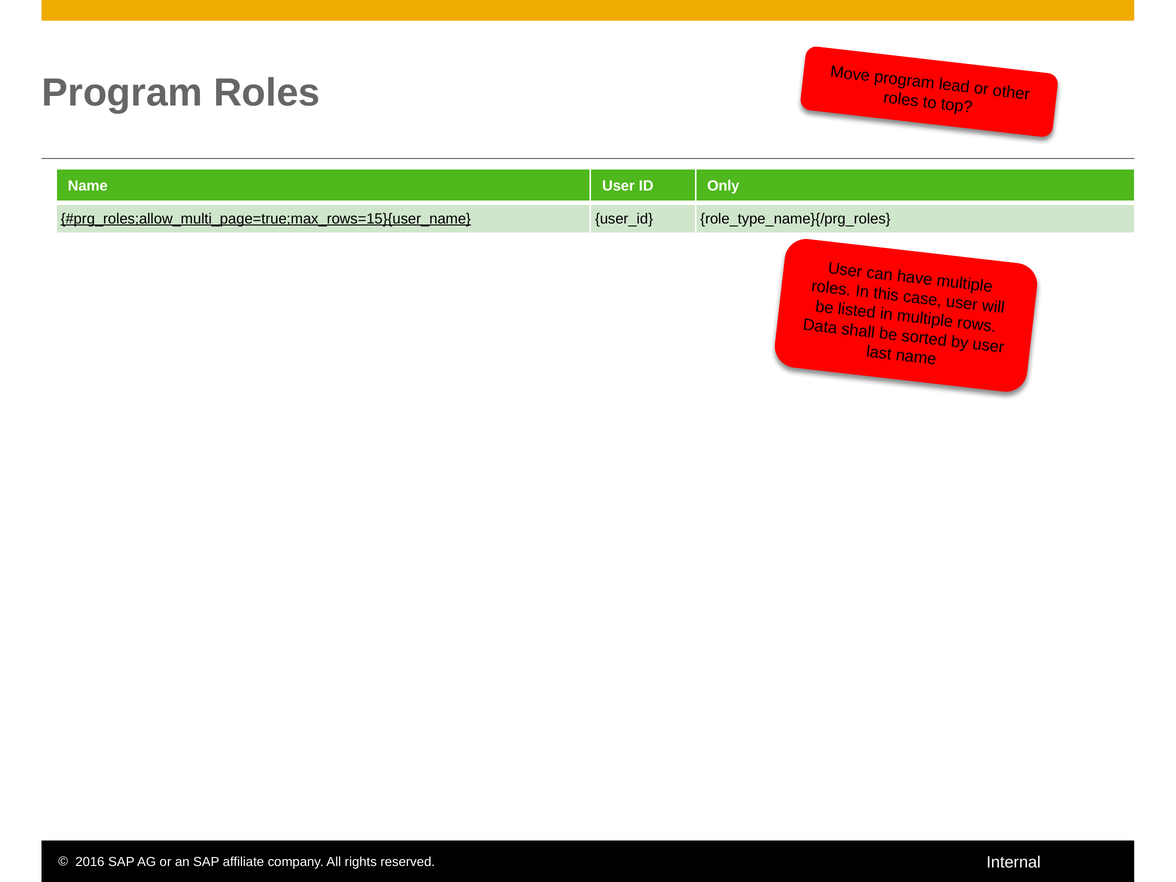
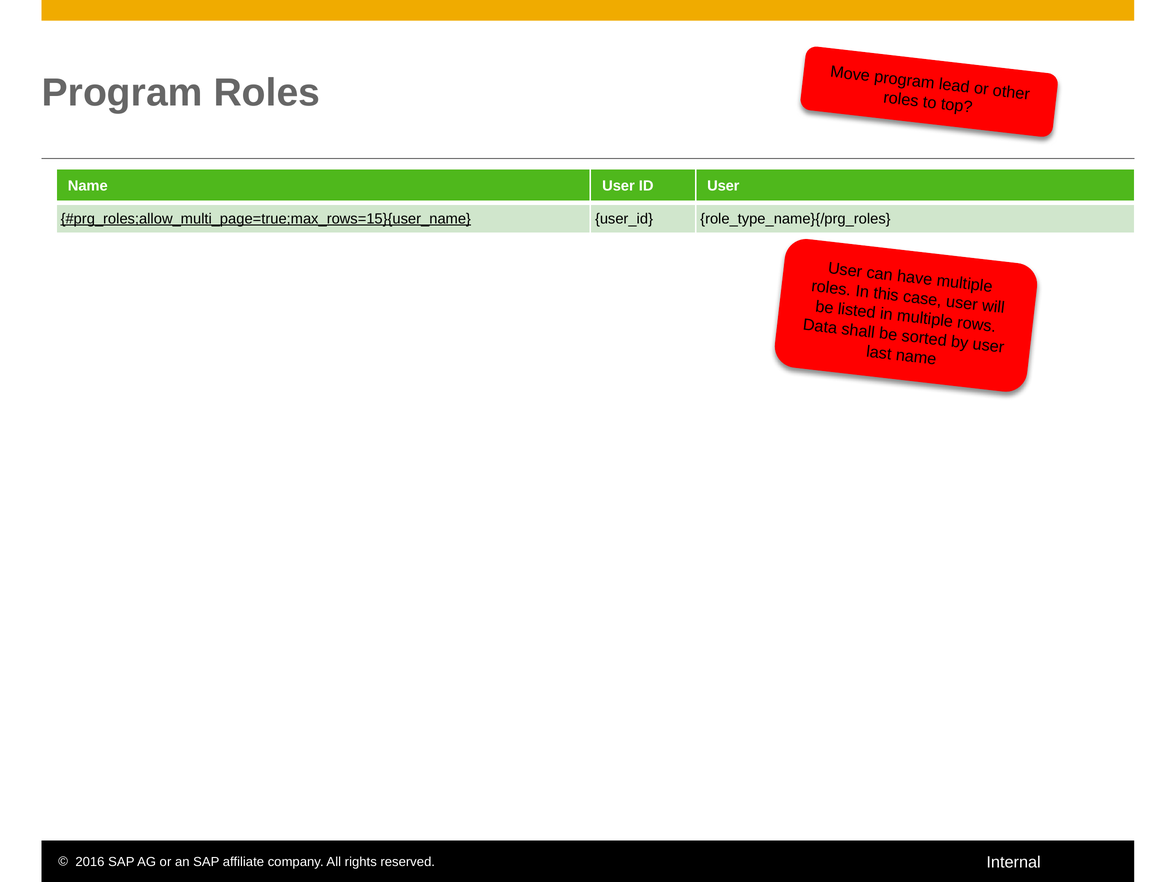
ID Only: Only -> User
